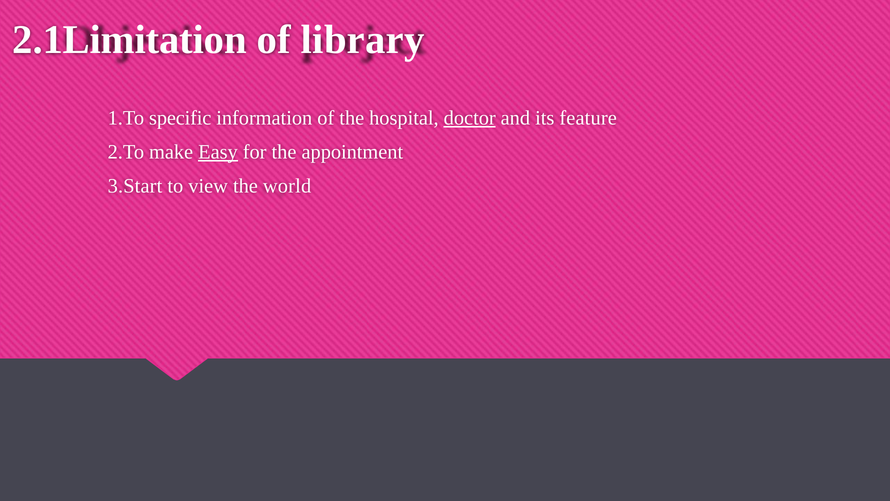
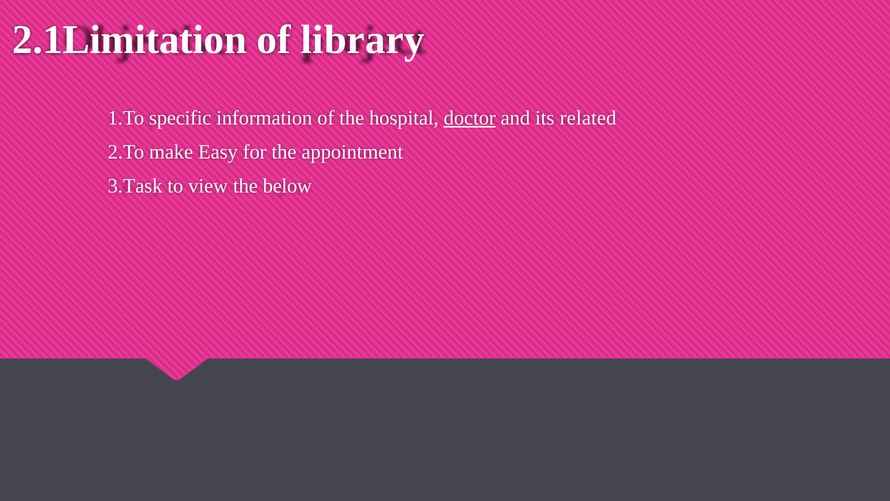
feature: feature -> related
Easy underline: present -> none
3.Start: 3.Start -> 3.Task
world: world -> below
